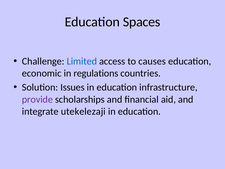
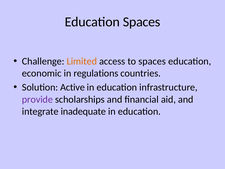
Limited colour: blue -> orange
to causes: causes -> spaces
Issues: Issues -> Active
utekelezaji: utekelezaji -> inadequate
